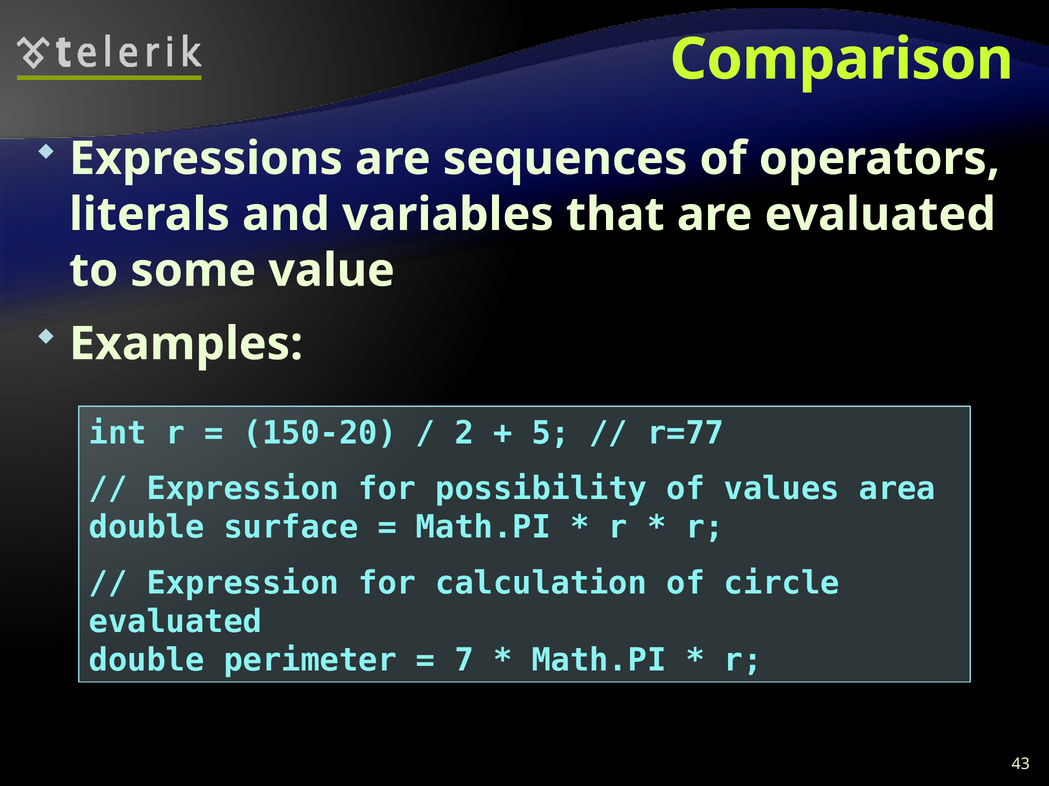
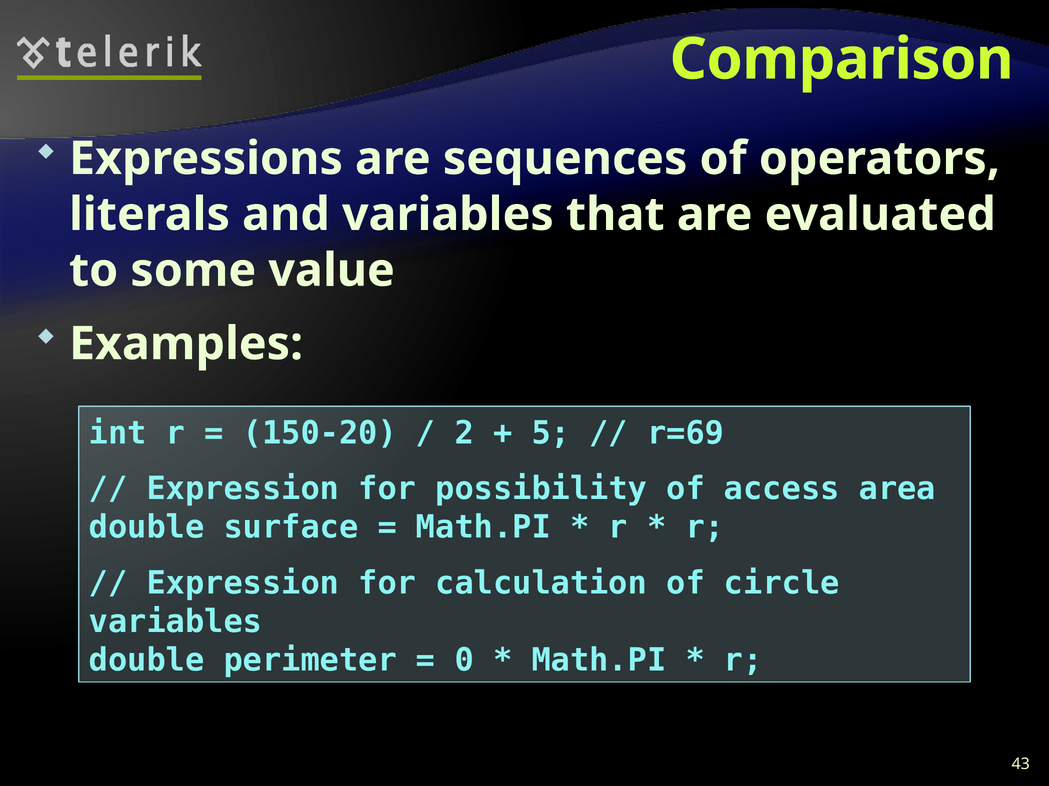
r=77: r=77 -> r=69
values: values -> access
evaluated at (176, 622): evaluated -> variables
7: 7 -> 0
